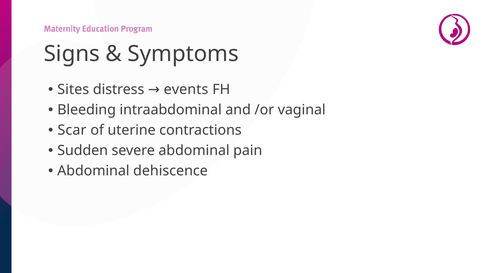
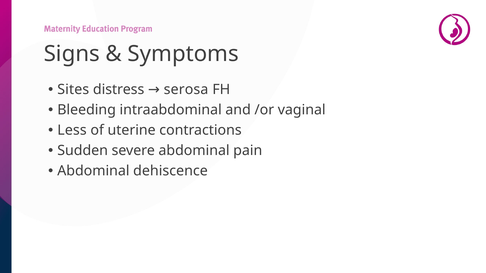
events: events -> serosa
Scar: Scar -> Less
